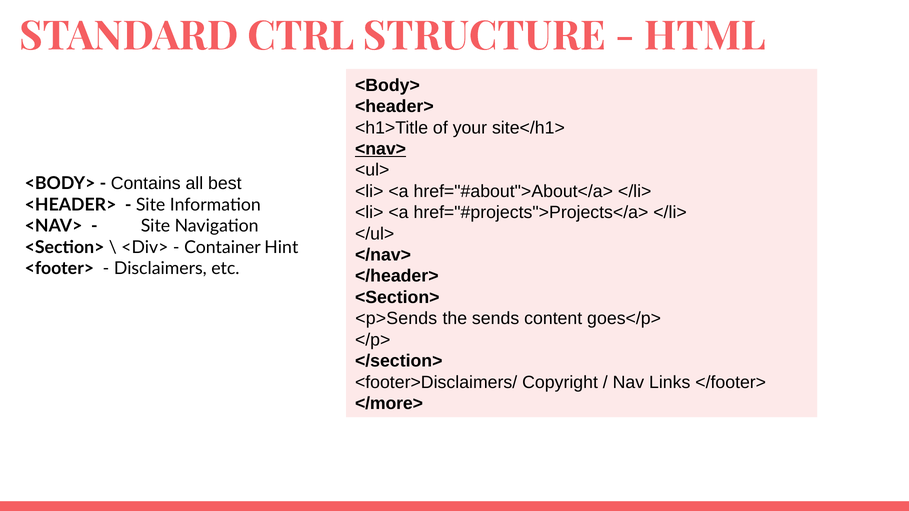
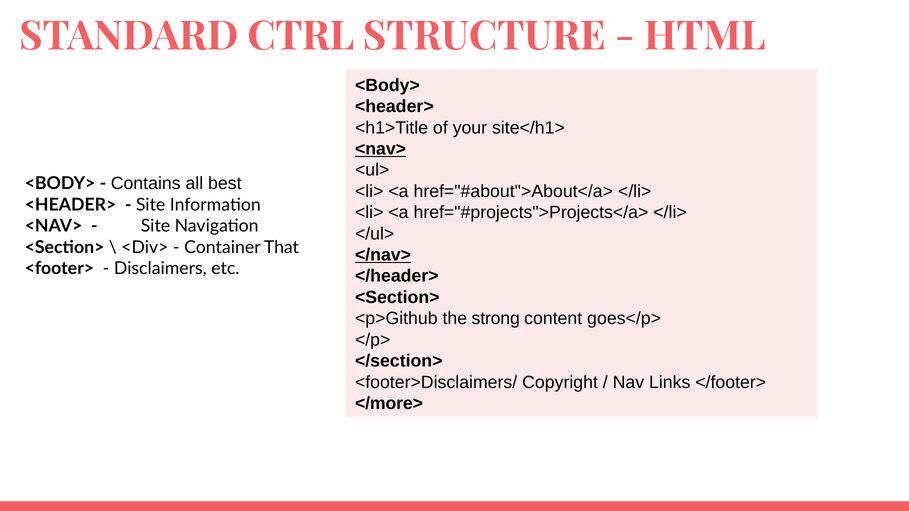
Hint: Hint -> That
</nav> underline: none -> present
<p>Sends: <p>Sends -> <p>Github
sends: sends -> strong
